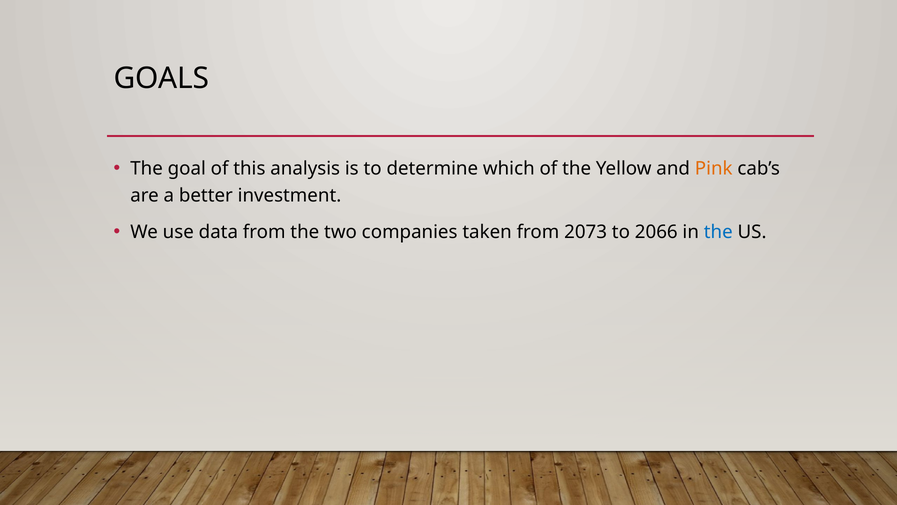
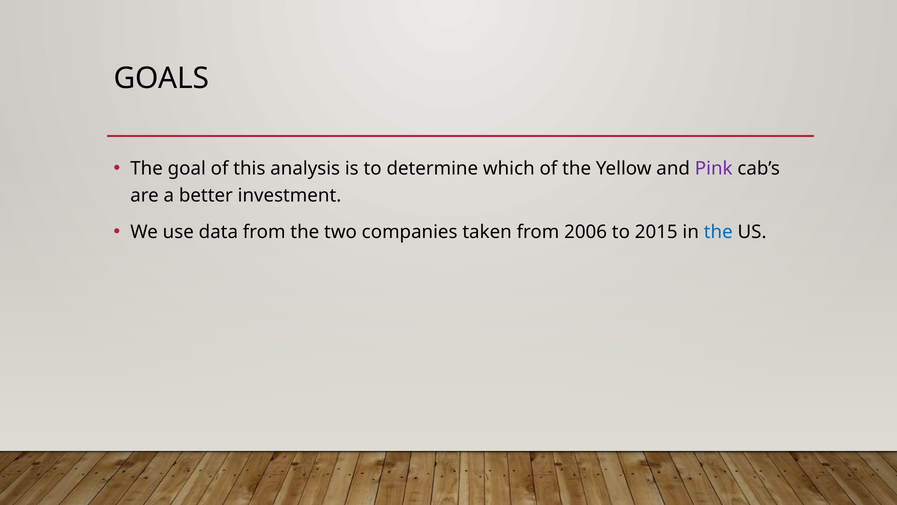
Pink colour: orange -> purple
2073: 2073 -> 2006
2066: 2066 -> 2015
